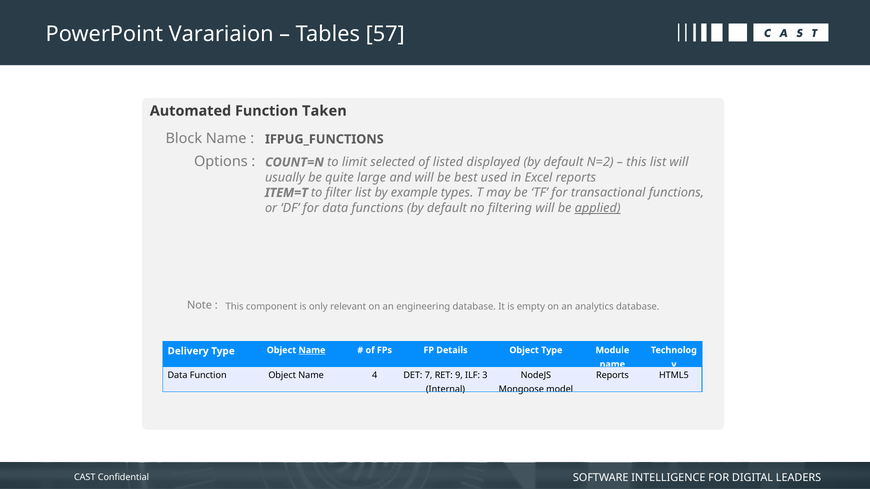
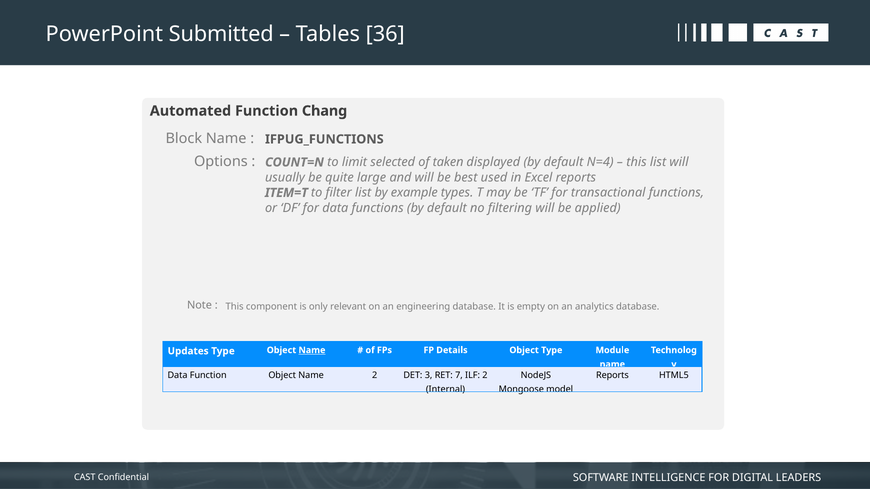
Varariaion: Varariaion -> Submitted
57: 57 -> 36
Taken: Taken -> Chang
listed: listed -> taken
N=2: N=2 -> N=4
applied underline: present -> none
Delivery: Delivery -> Updates
Name 4: 4 -> 2
7: 7 -> 3
9: 9 -> 7
ILF 3: 3 -> 2
